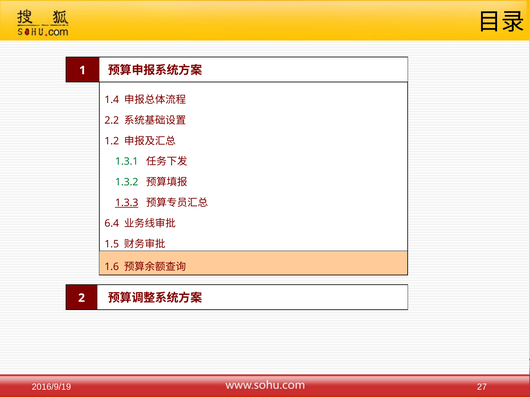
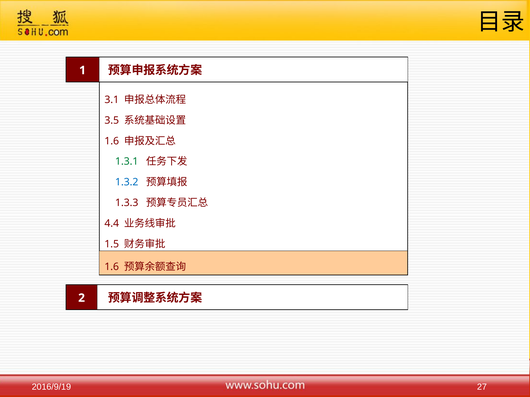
1.4: 1.4 -> 3.1
2.2: 2.2 -> 3.5
1.2 at (112, 141): 1.2 -> 1.6
1.3.2 colour: green -> blue
1.3.3 underline: present -> none
6.4: 6.4 -> 4.4
